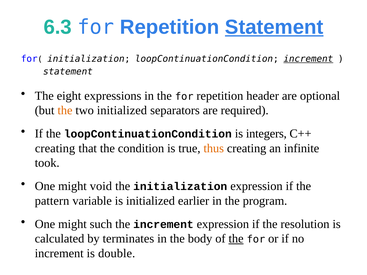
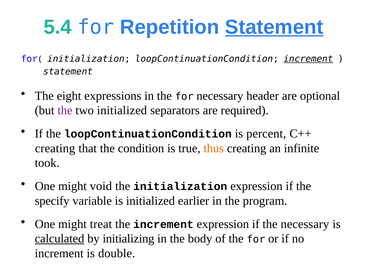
6.3: 6.3 -> 5.4
the for repetition: repetition -> necessary
the at (65, 110) colour: orange -> purple
integers: integers -> percent
pattern: pattern -> specify
such: such -> treat
the resolution: resolution -> necessary
calculated underline: none -> present
terminates: terminates -> initializing
the at (236, 239) underline: present -> none
